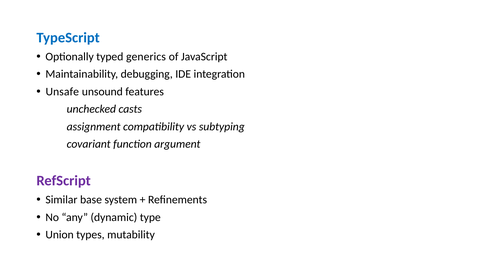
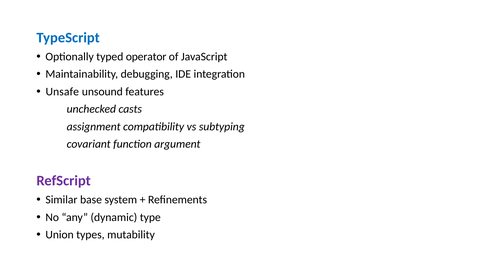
generics: generics -> operator
